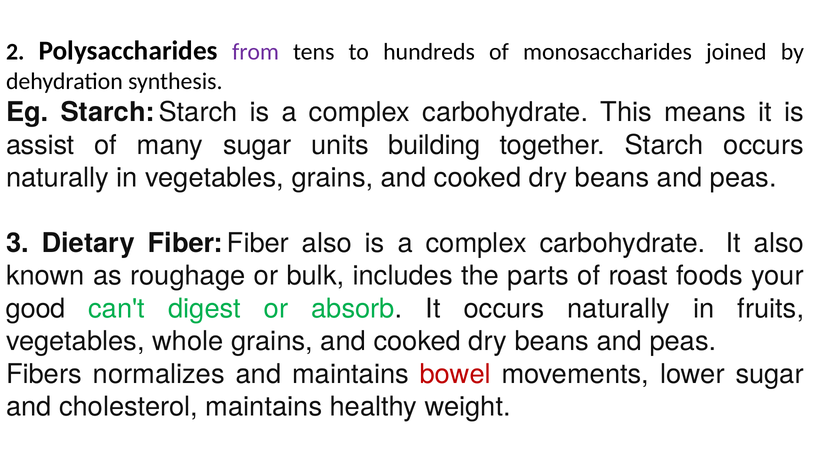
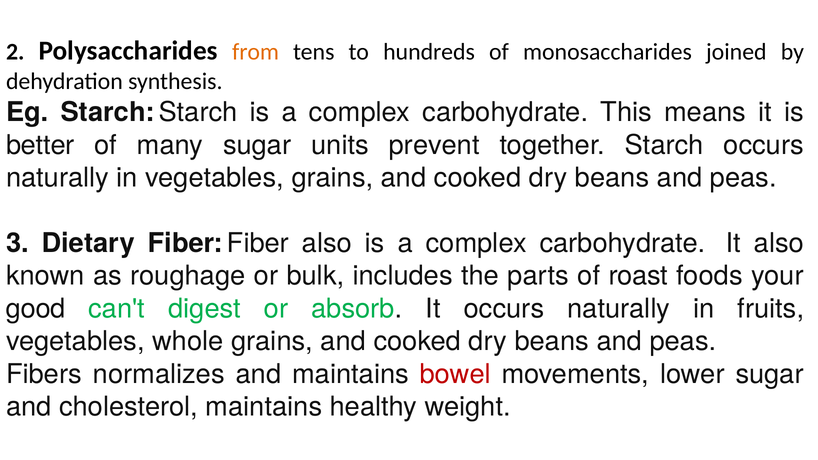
from colour: purple -> orange
assist: assist -> better
building: building -> prevent
